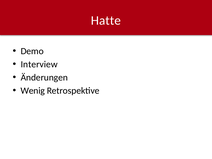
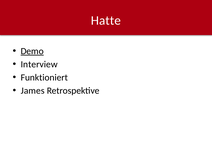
Demo underline: none -> present
Änderungen: Änderungen -> Funktioniert
Wenig: Wenig -> James
